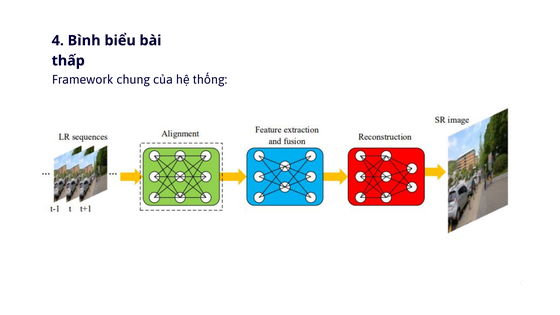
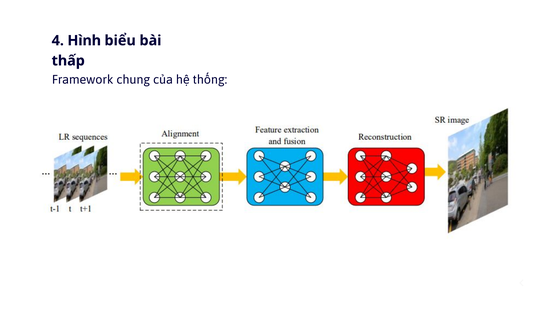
Bình: Bình -> Hình
